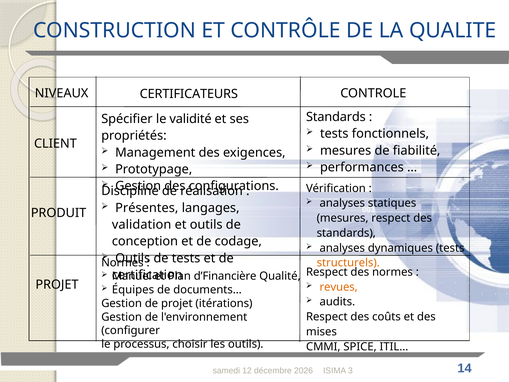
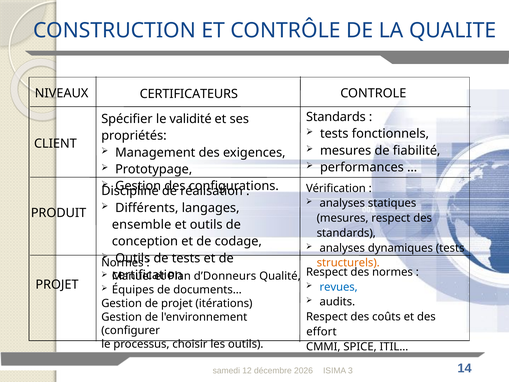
Présentes: Présentes -> Différents
validation: validation -> ensemble
d’Financière: d’Financière -> d’Donneurs
revues colour: orange -> blue
mises: mises -> effort
